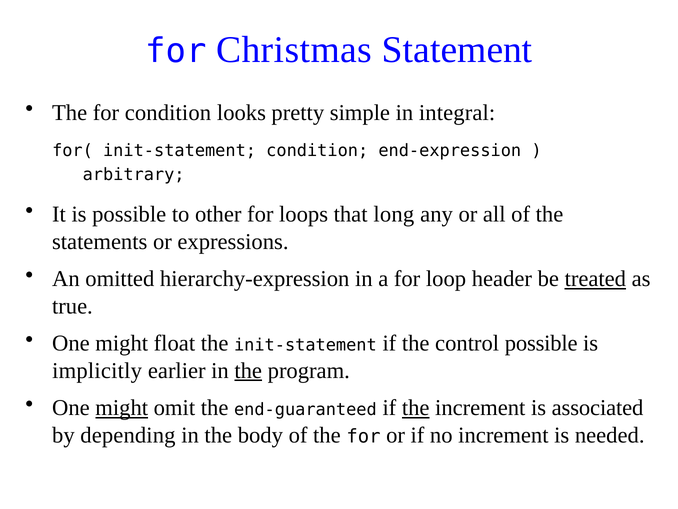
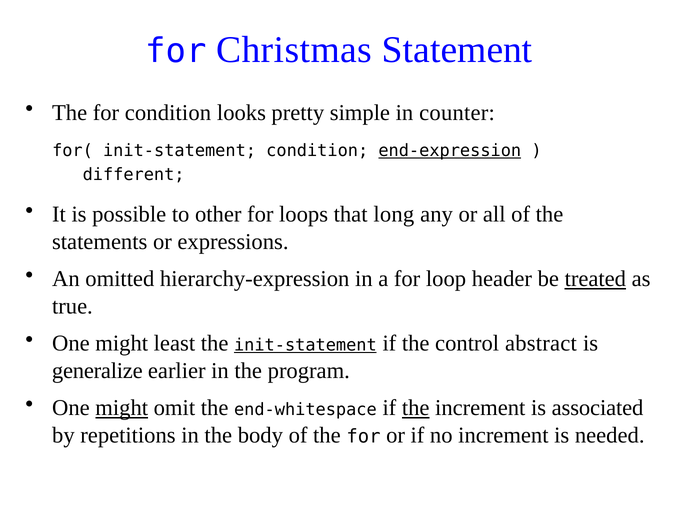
integral: integral -> counter
end-expression underline: none -> present
arbitrary: arbitrary -> different
float: float -> least
init-statement at (305, 345) underline: none -> present
control possible: possible -> abstract
implicitly: implicitly -> generalize
the at (248, 370) underline: present -> none
end-guaranteed: end-guaranteed -> end-whitespace
depending: depending -> repetitions
